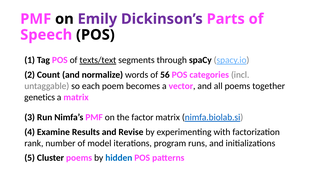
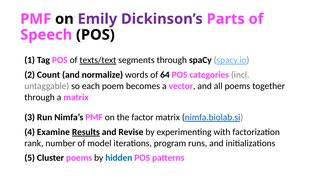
56: 56 -> 64
genetics at (40, 97): genetics -> through
Results underline: none -> present
